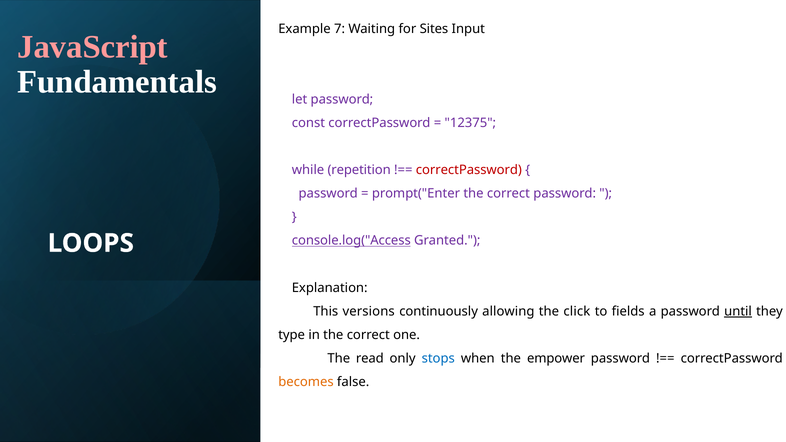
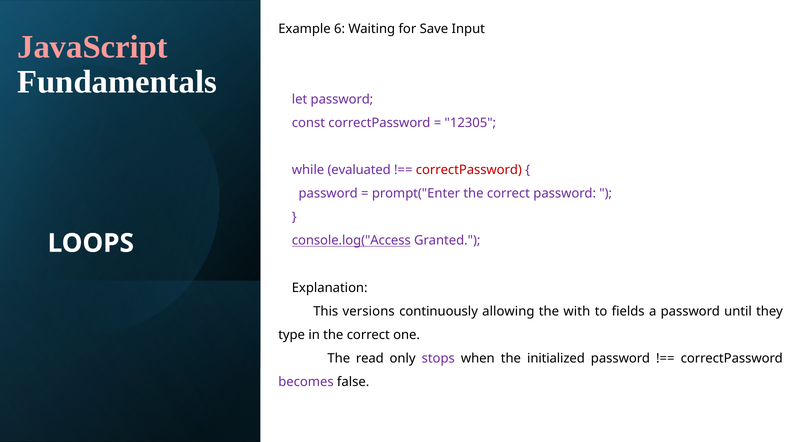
7: 7 -> 6
Sites: Sites -> Save
12375: 12375 -> 12305
repetition: repetition -> evaluated
click: click -> with
until underline: present -> none
stops colour: blue -> purple
empower: empower -> initialized
becomes colour: orange -> purple
